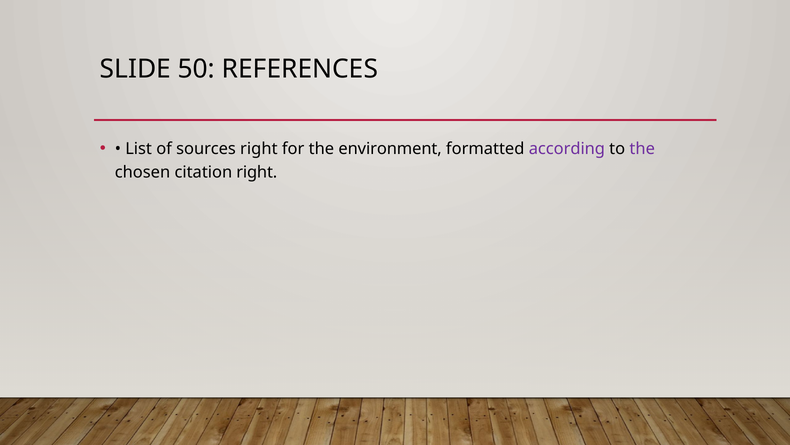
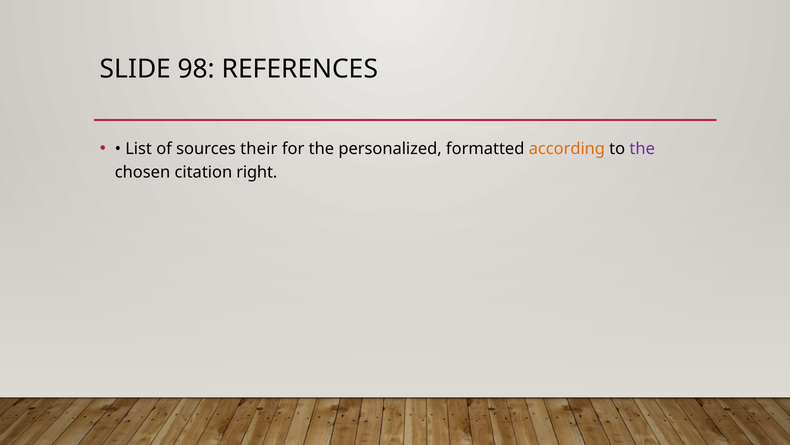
50: 50 -> 98
sources right: right -> their
environment: environment -> personalized
according colour: purple -> orange
